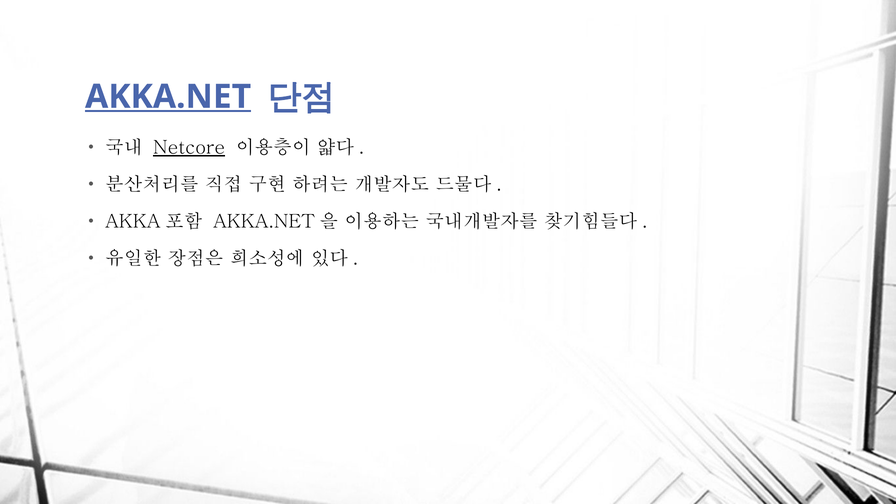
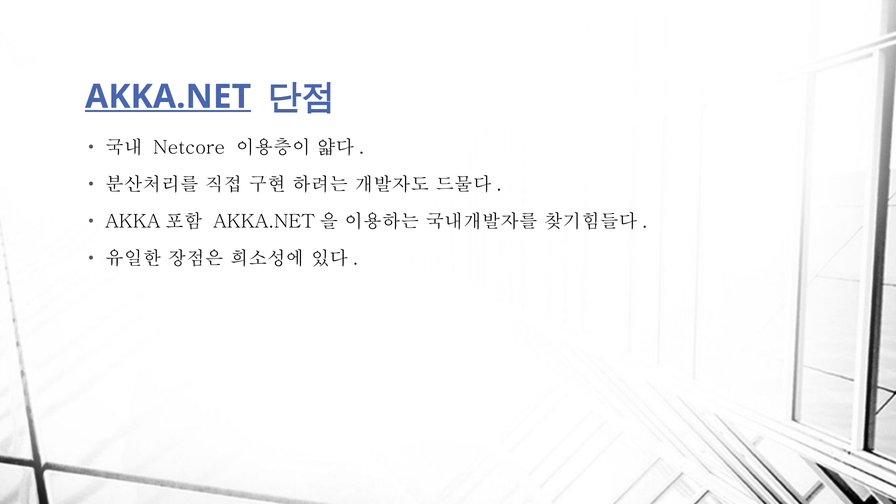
Netcore underline: present -> none
